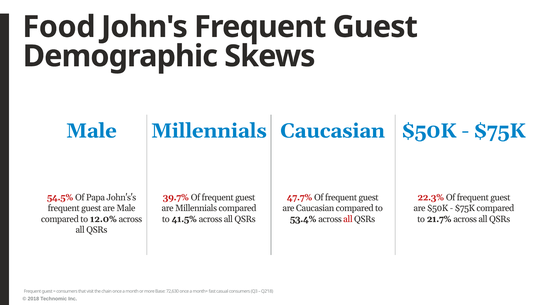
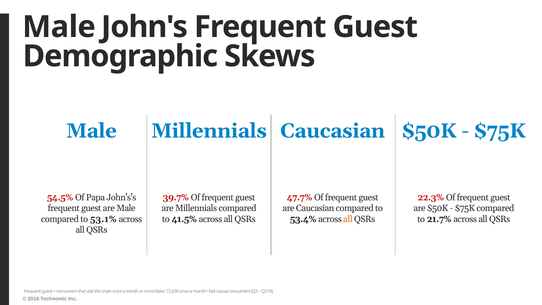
Food at (59, 27): Food -> Male
all at (348, 219) colour: red -> orange
12.0%: 12.0% -> 53.1%
